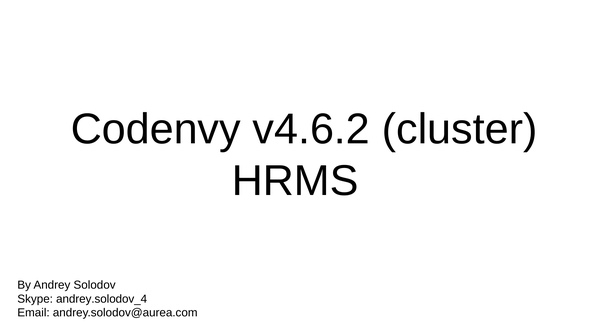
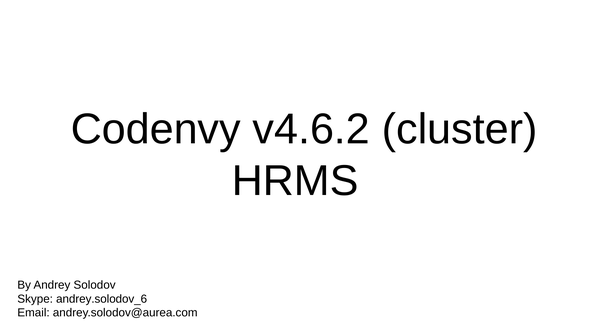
andrey.solodov_4: andrey.solodov_4 -> andrey.solodov_6
